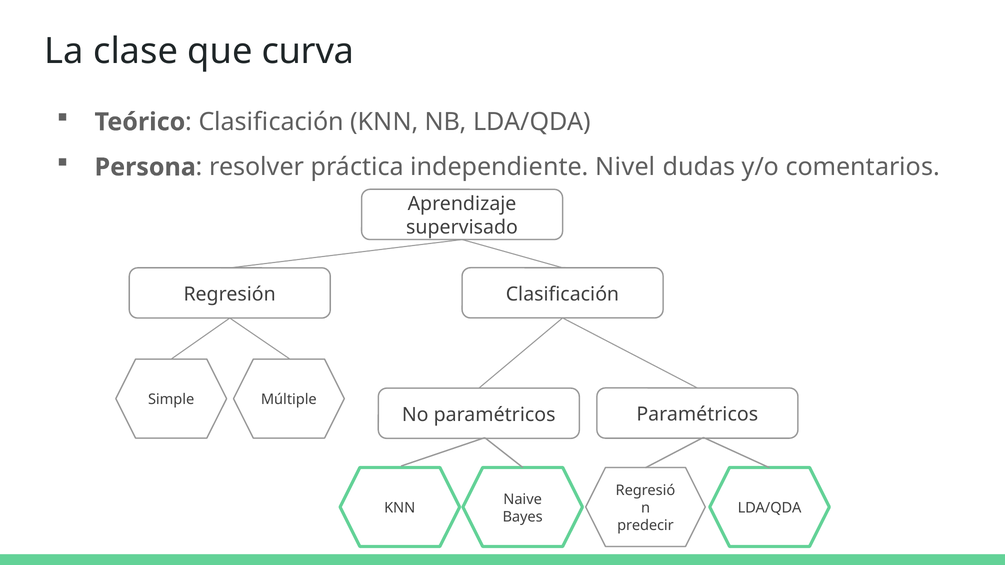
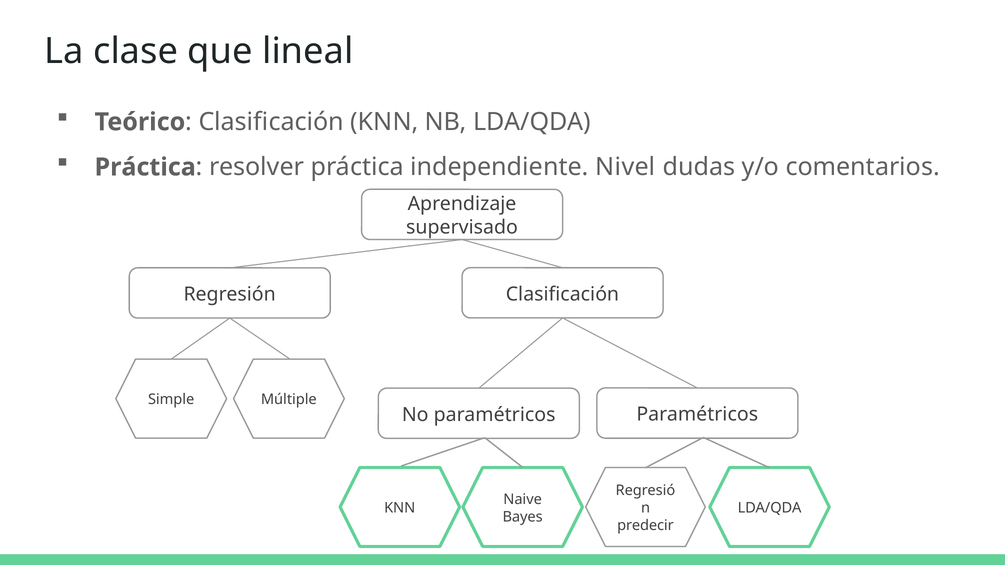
curva: curva -> lineal
Persona at (145, 167): Persona -> Práctica
